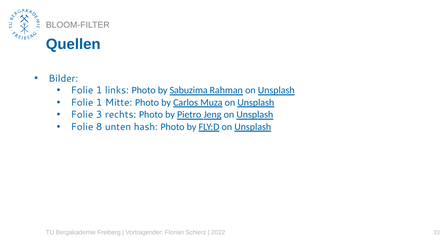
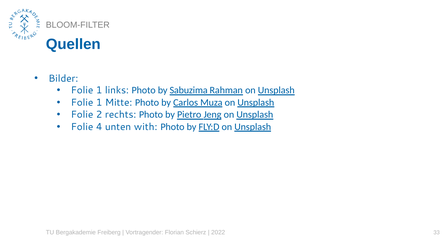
3: 3 -> 2
8: 8 -> 4
hash: hash -> with
